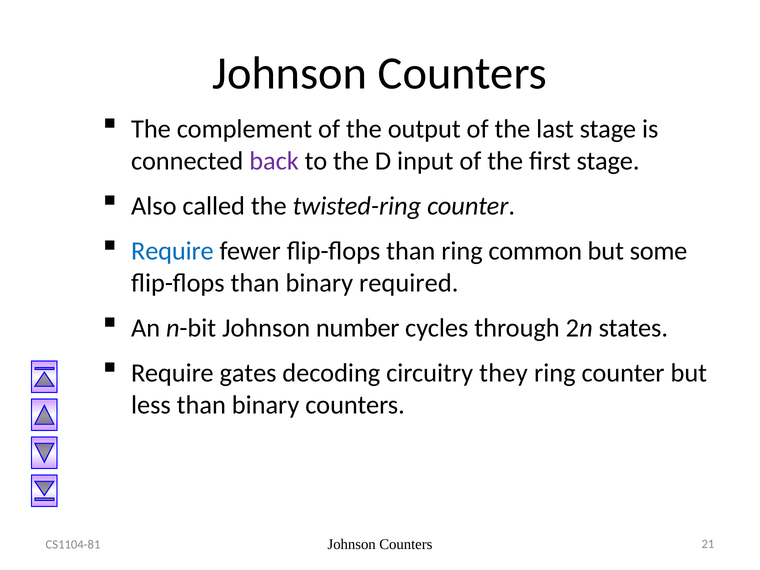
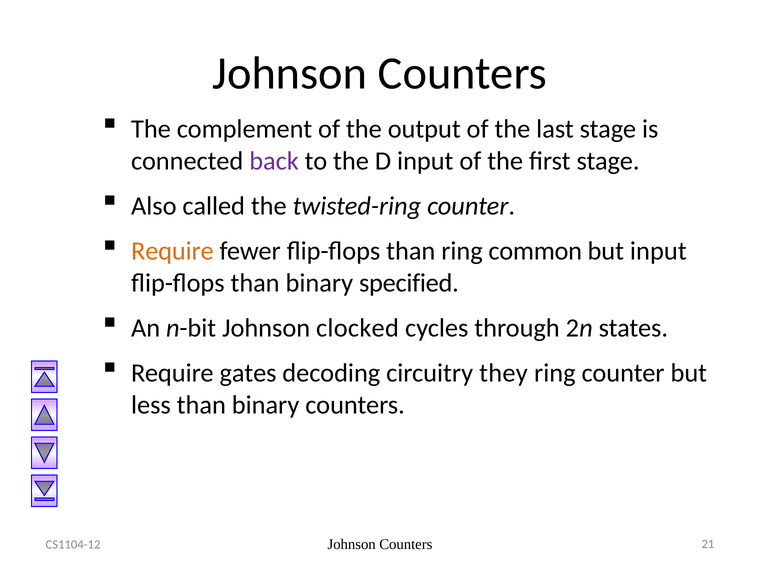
Require at (172, 251) colour: blue -> orange
but some: some -> input
required: required -> specified
number: number -> clocked
CS1104-81: CS1104-81 -> CS1104-12
